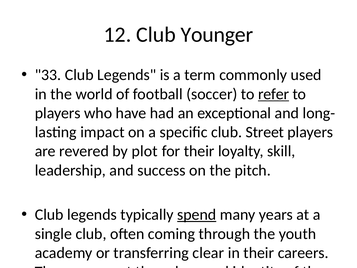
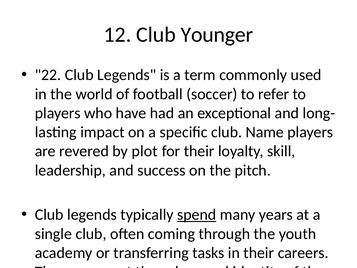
33: 33 -> 22
refer underline: present -> none
Street: Street -> Name
clear: clear -> tasks
